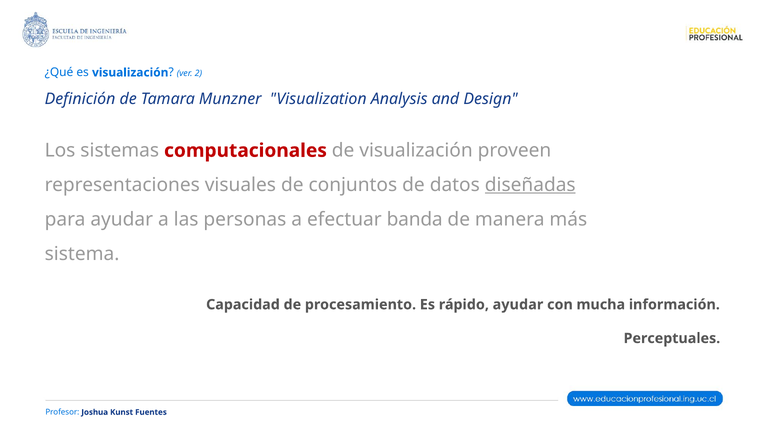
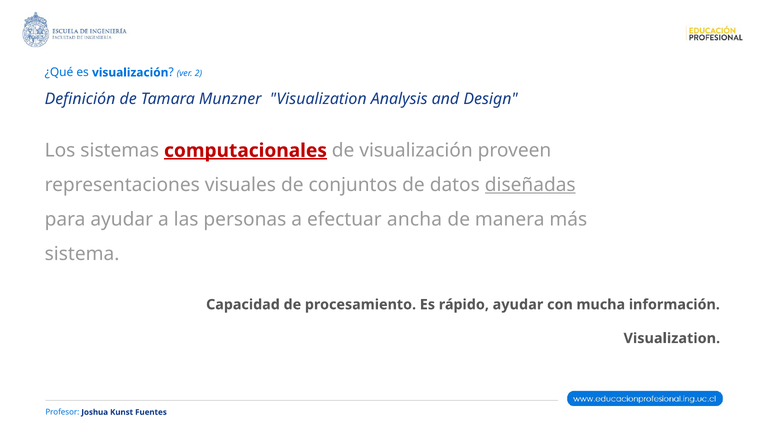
computacionales underline: none -> present
banda: banda -> ancha
Perceptuales at (672, 339): Perceptuales -> Visualization
